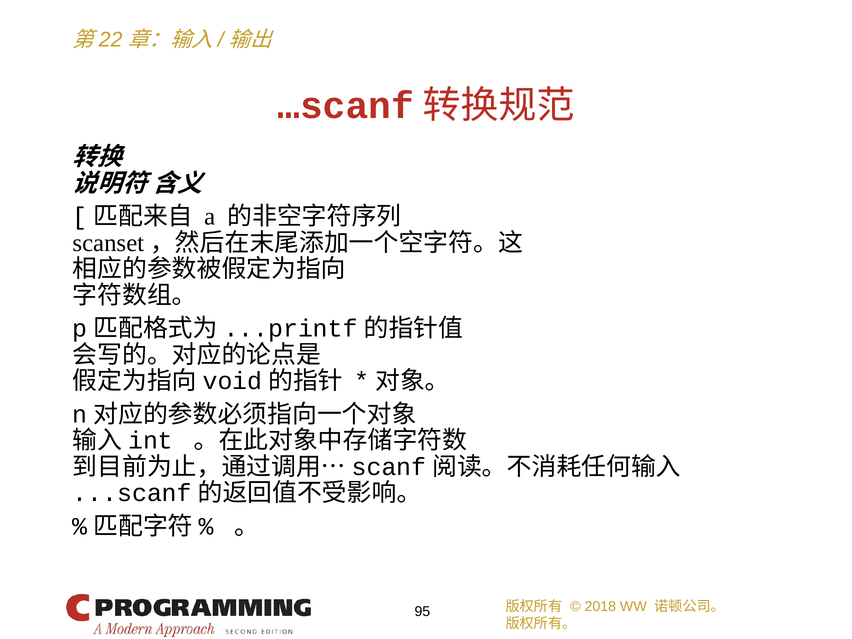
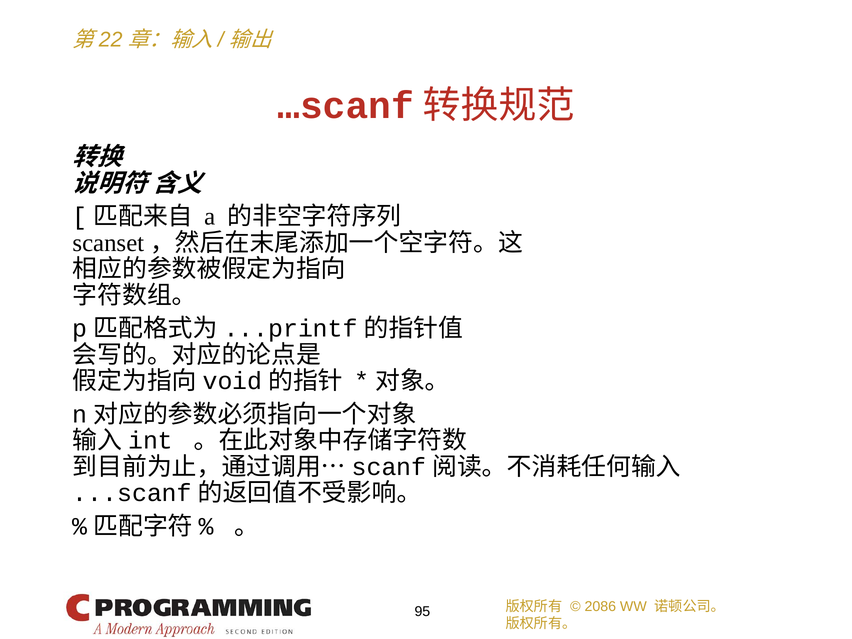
2018: 2018 -> 2086
